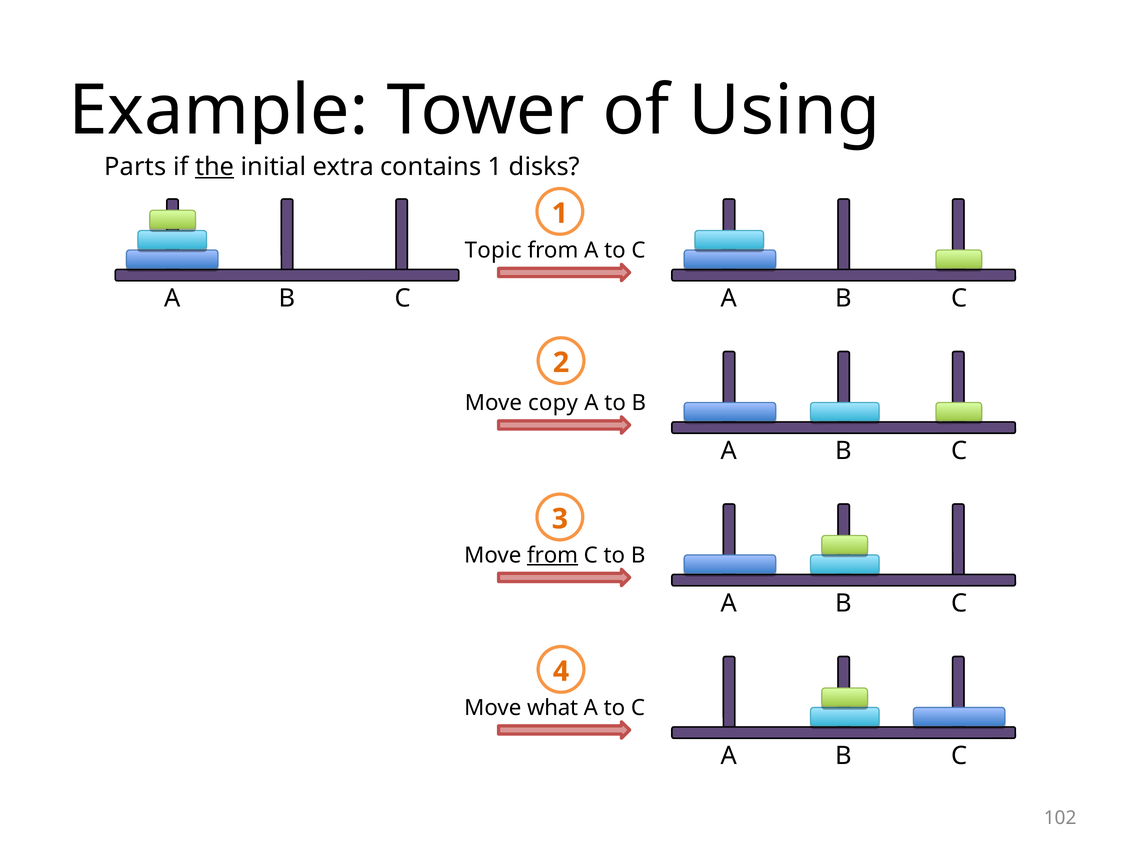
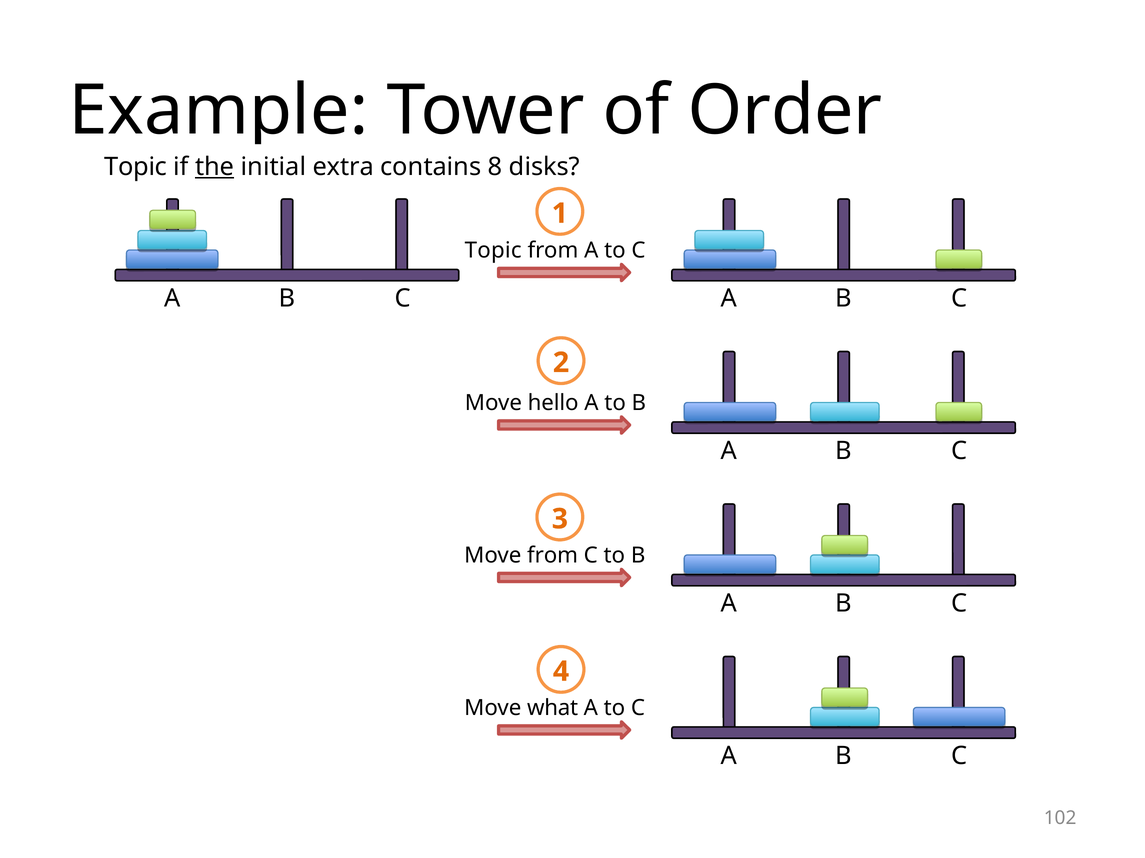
Using: Using -> Order
Parts at (135, 167): Parts -> Topic
contains 1: 1 -> 8
copy: copy -> hello
from at (553, 556) underline: present -> none
